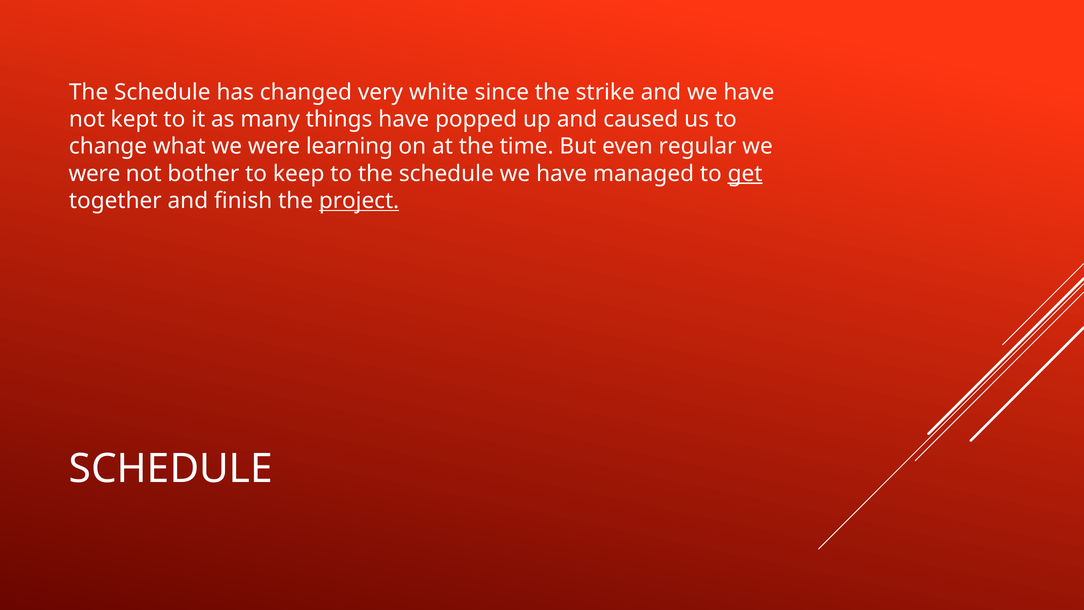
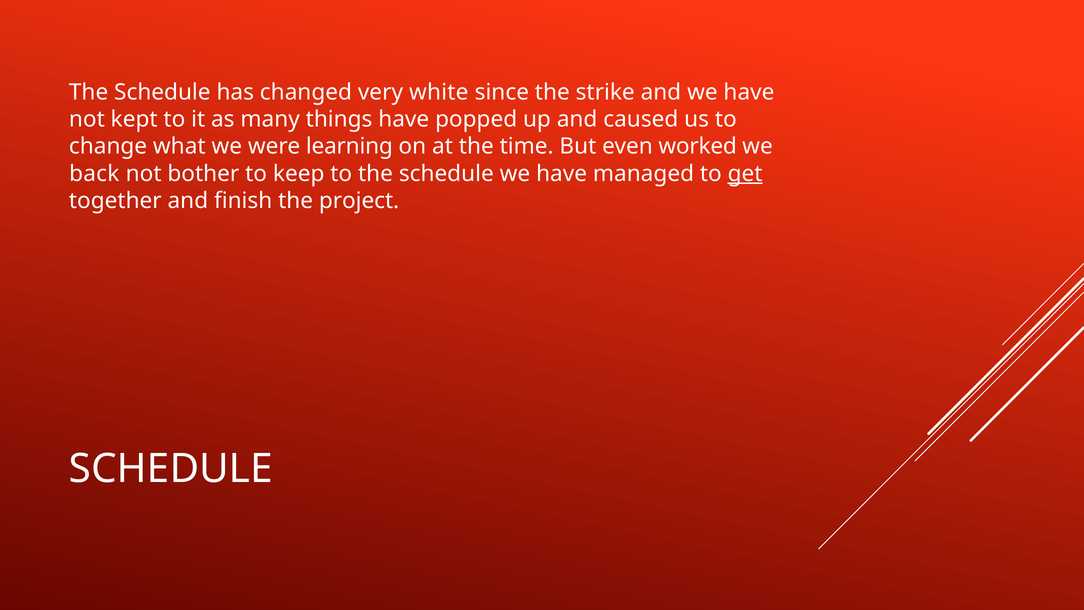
regular: regular -> worked
were at (95, 174): were -> back
project underline: present -> none
